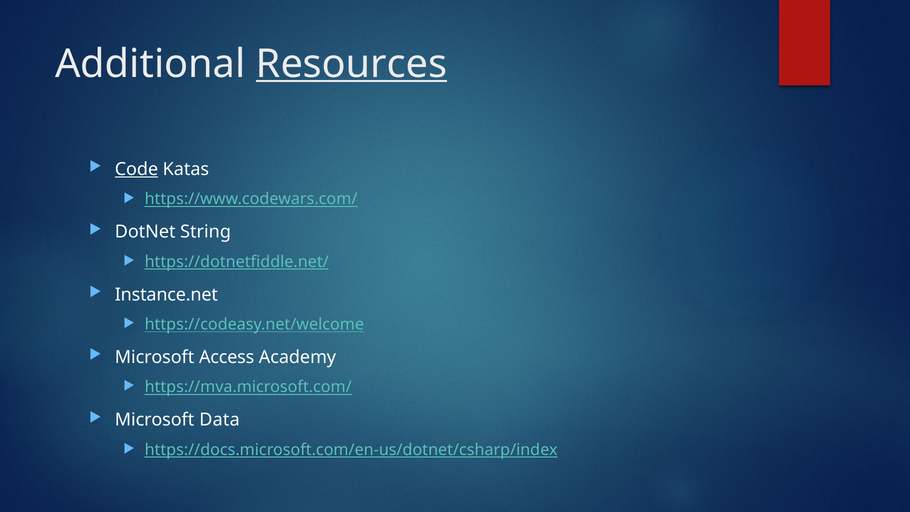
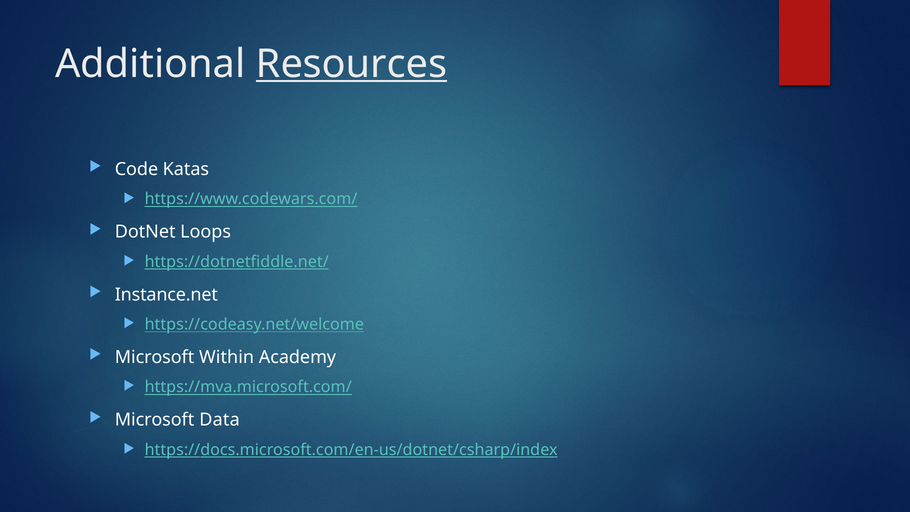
Code underline: present -> none
String: String -> Loops
Access: Access -> Within
